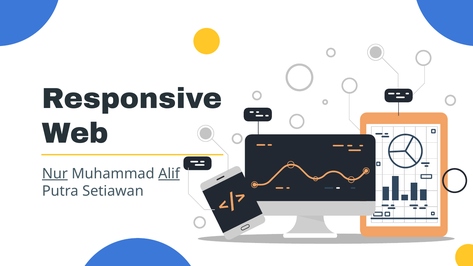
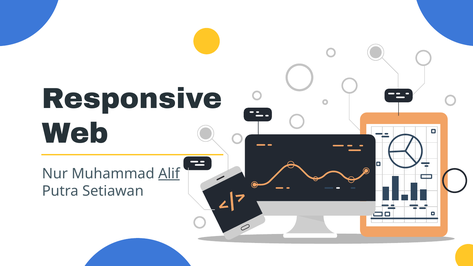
Nur underline: present -> none
